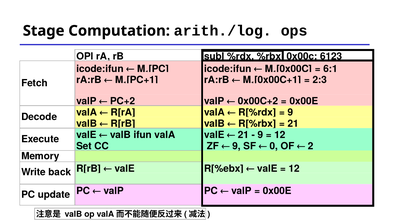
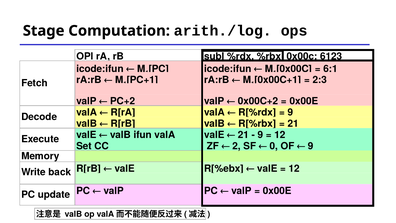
9 at (237, 146): 9 -> 2
2 at (311, 146): 2 -> 9
